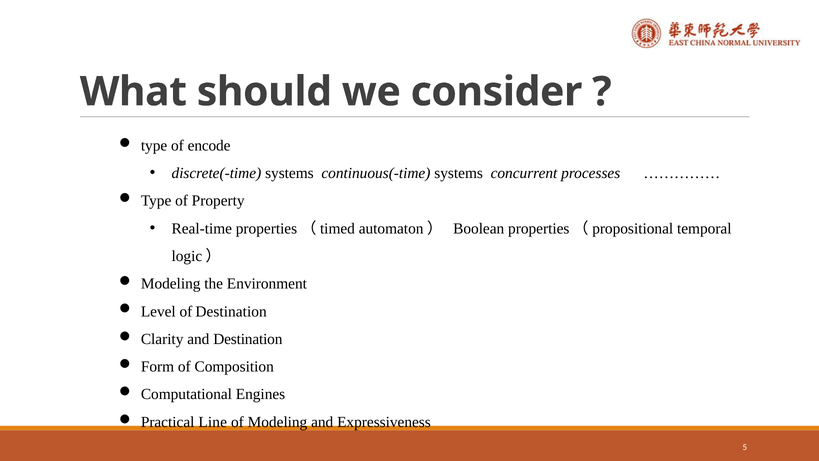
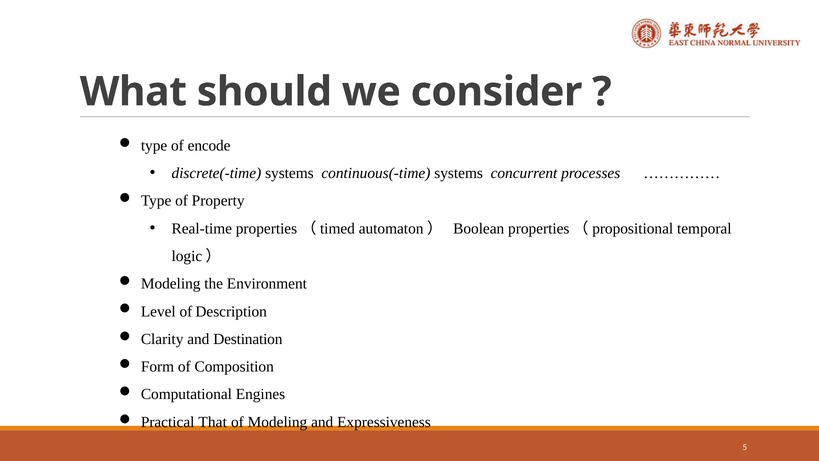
of Destination: Destination -> Description
Line: Line -> That
